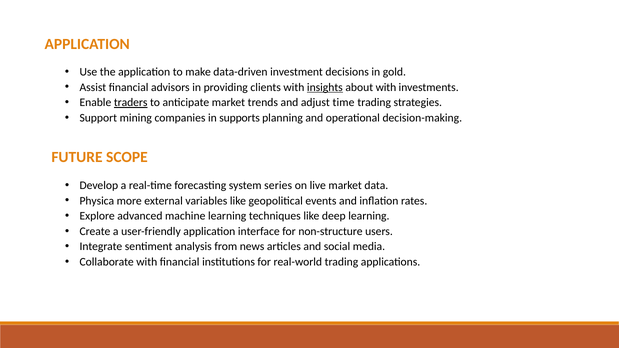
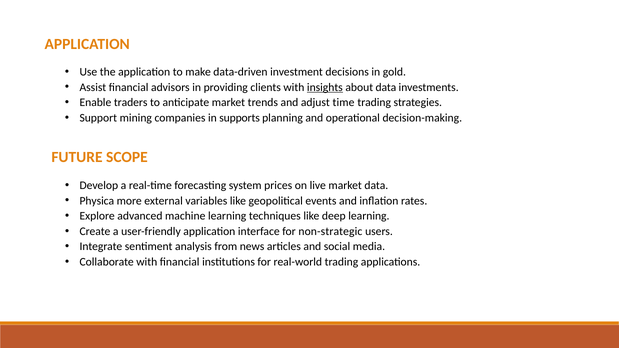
about with: with -> data
traders underline: present -> none
series: series -> prices
non-structure: non-structure -> non-strategic
